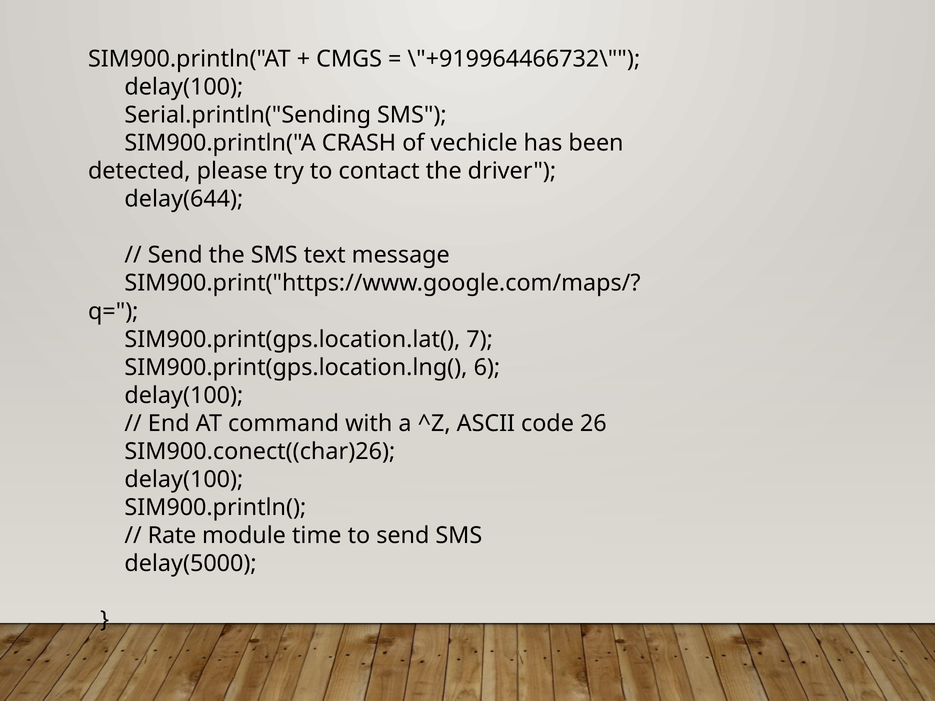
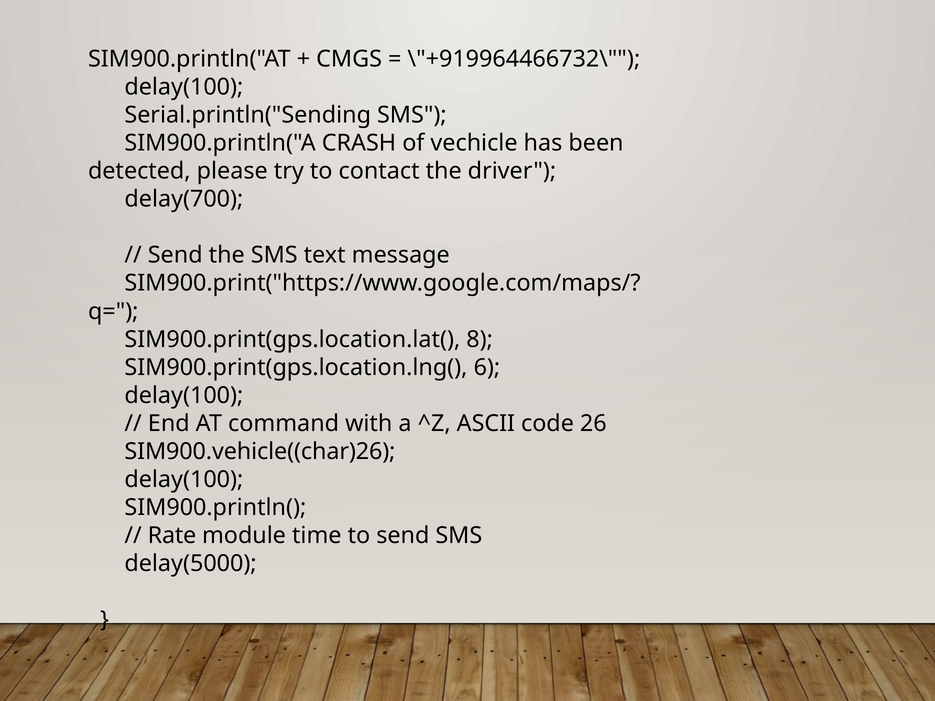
delay(644: delay(644 -> delay(700
7: 7 -> 8
SIM900.conect((char)26: SIM900.conect((char)26 -> SIM900.vehicle((char)26
